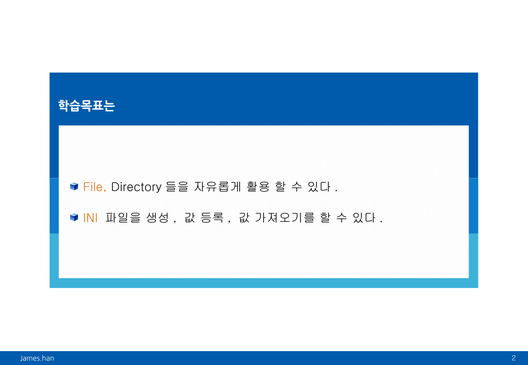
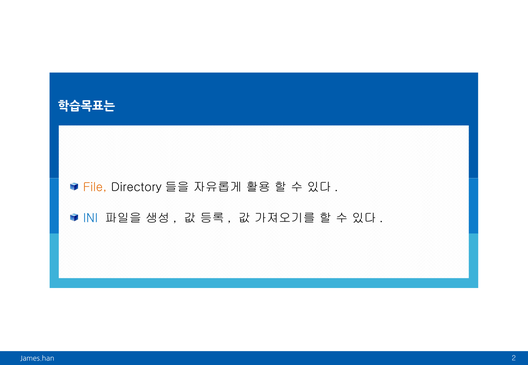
INI colour: orange -> blue
